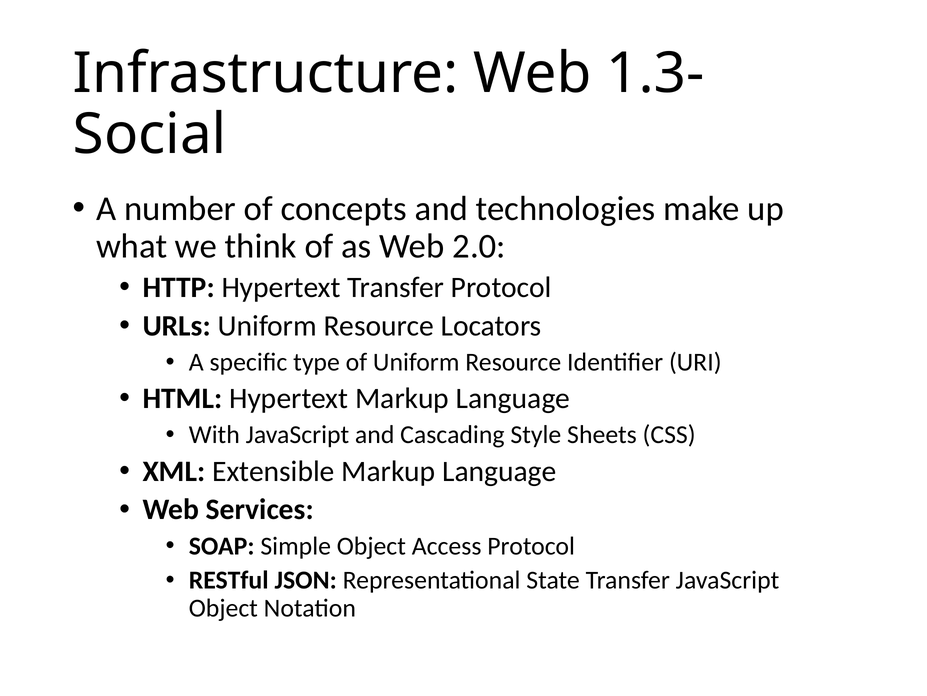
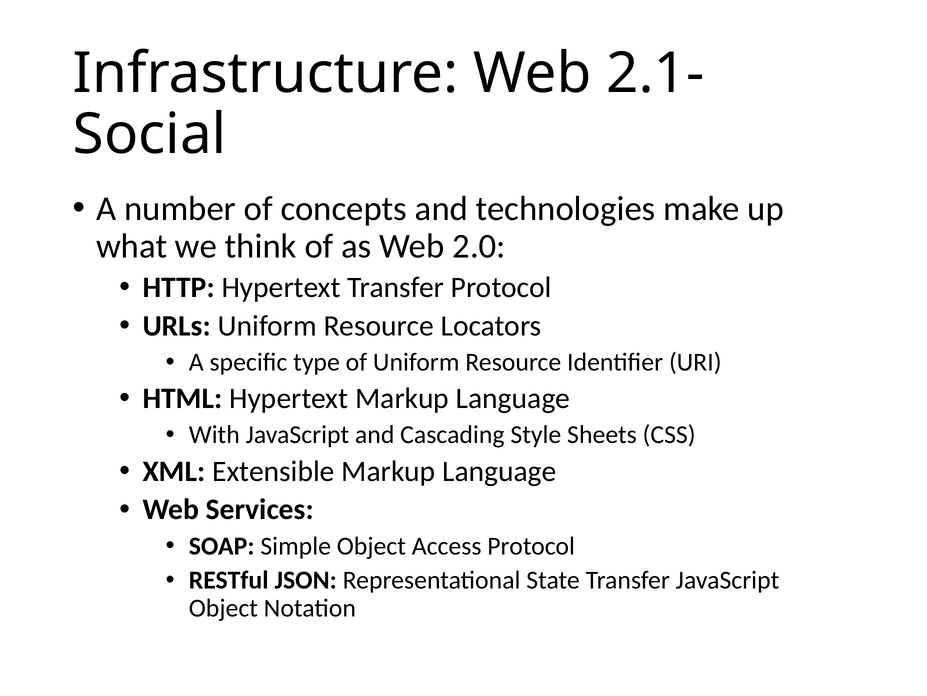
1.3-: 1.3- -> 2.1-
